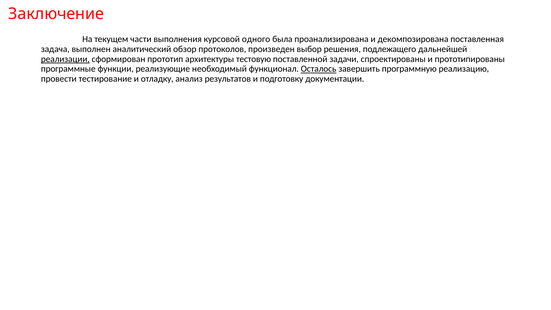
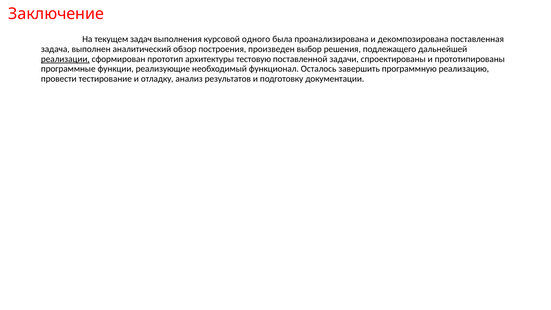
части: части -> задач
протоколов: протоколов -> построения
Осталось underline: present -> none
